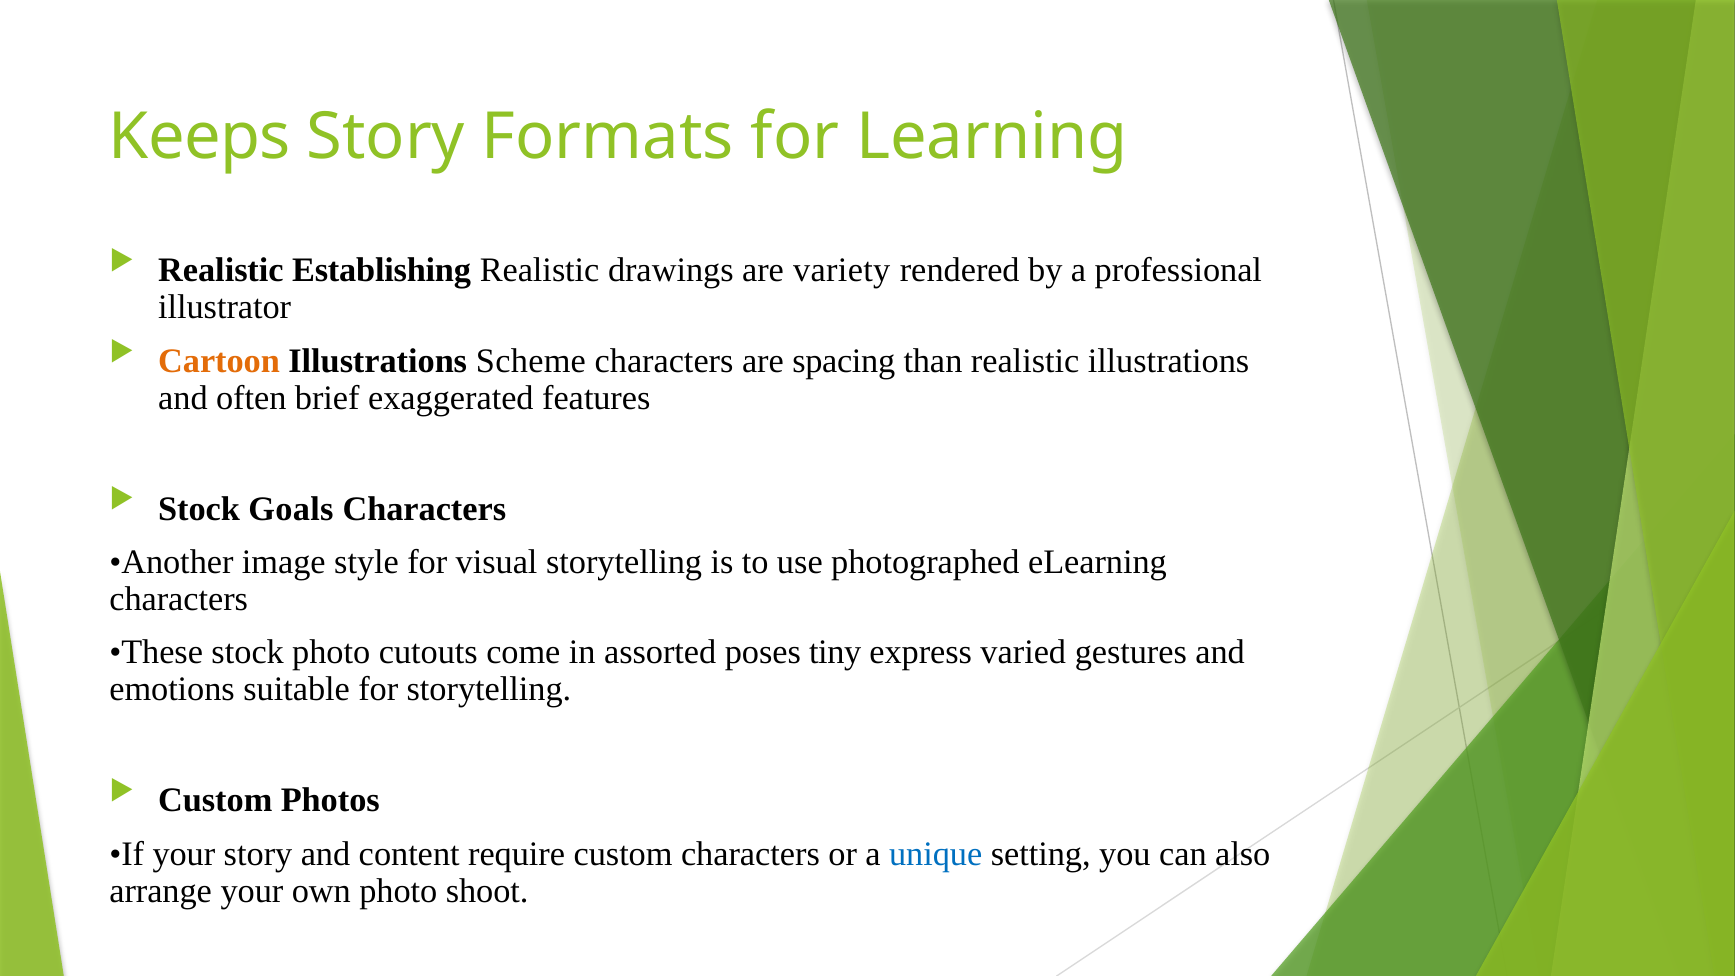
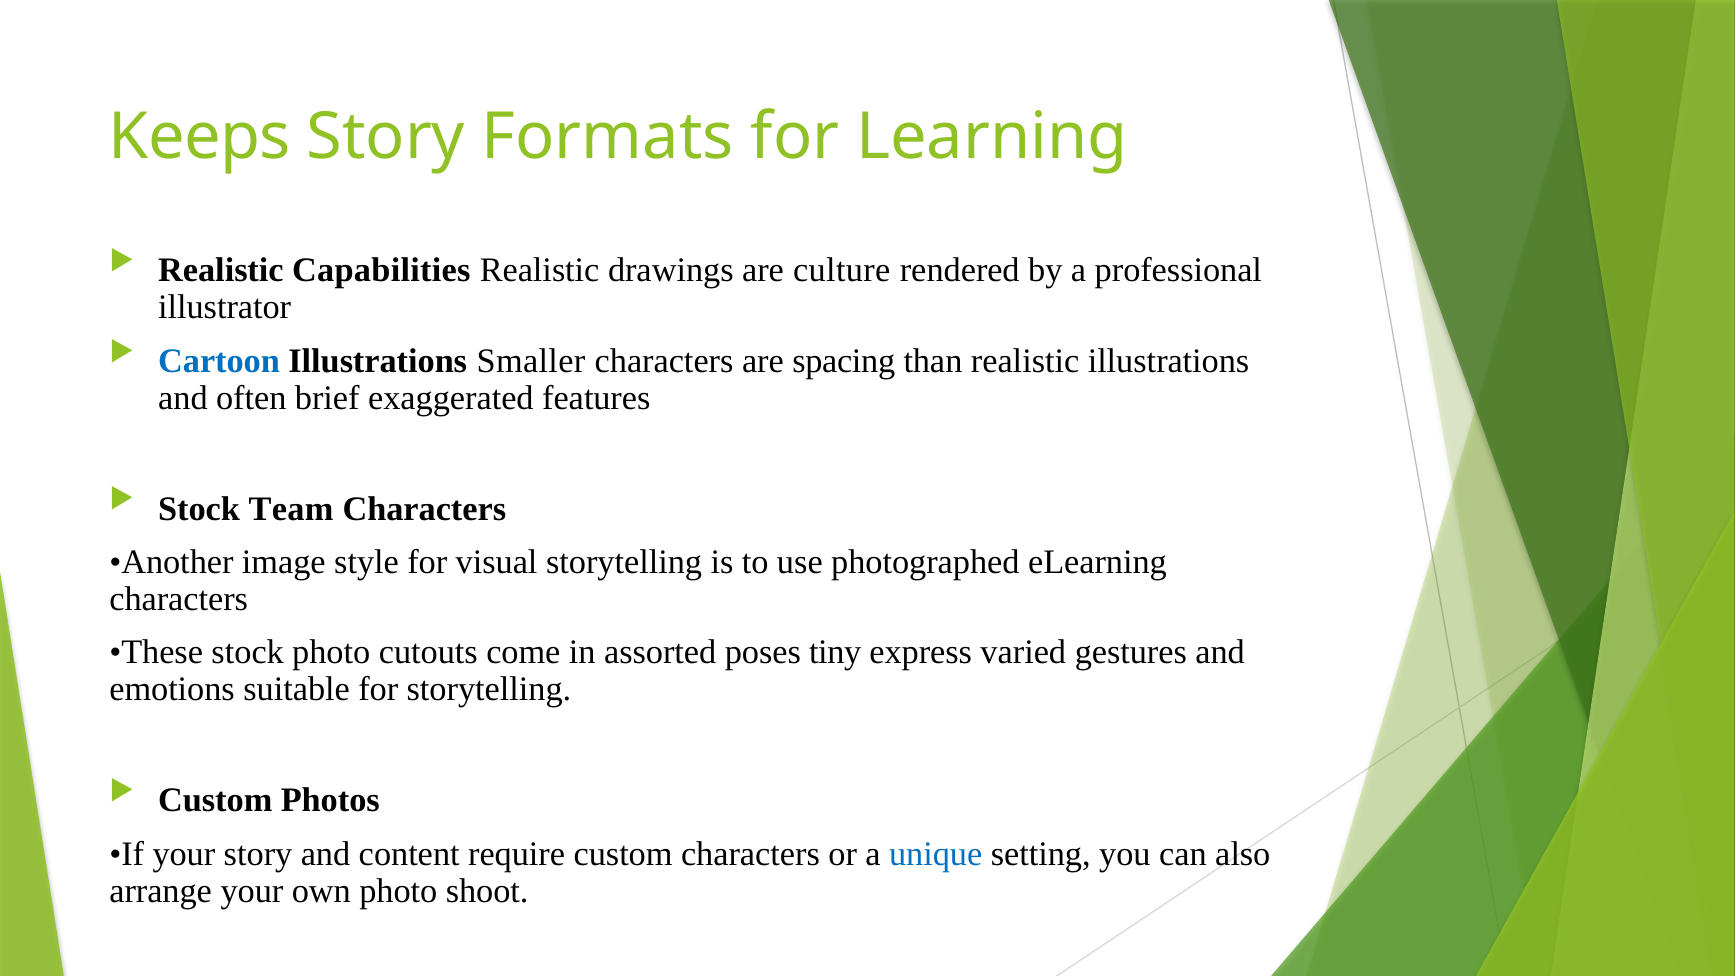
Establishing: Establishing -> Capabilities
variety: variety -> culture
Cartoon colour: orange -> blue
Scheme: Scheme -> Smaller
Goals: Goals -> Team
